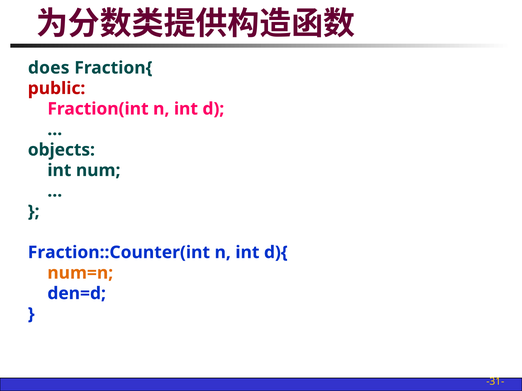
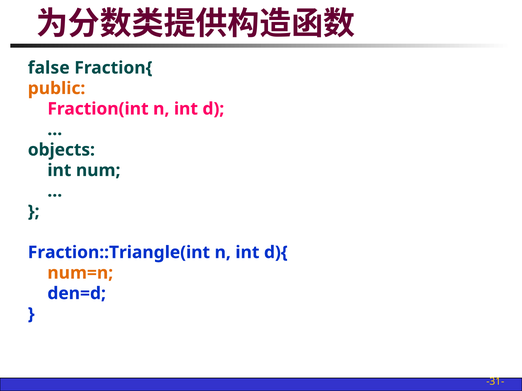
does: does -> false
public colour: red -> orange
Fraction::Counter(int: Fraction::Counter(int -> Fraction::Triangle(int
